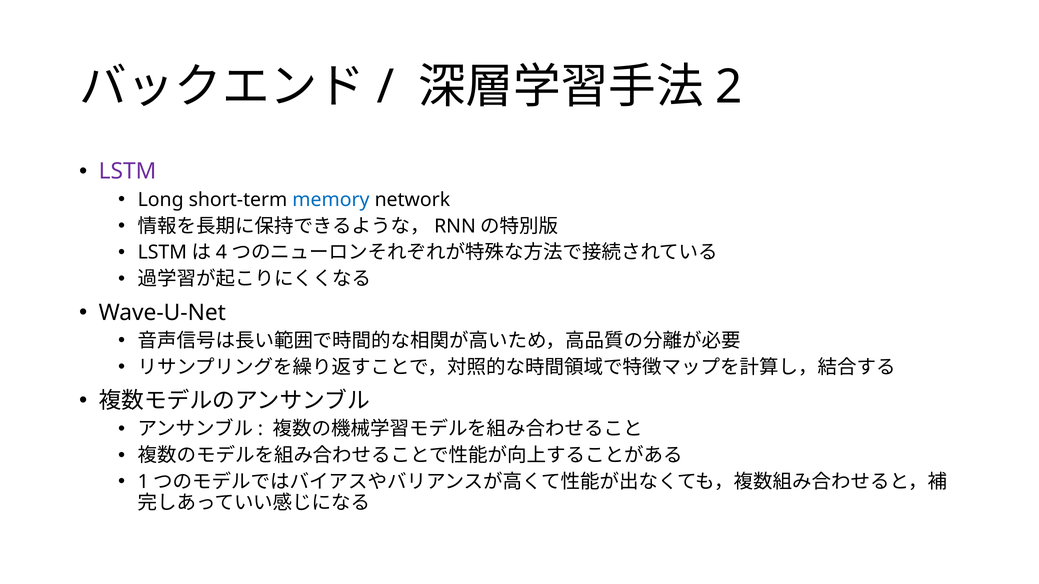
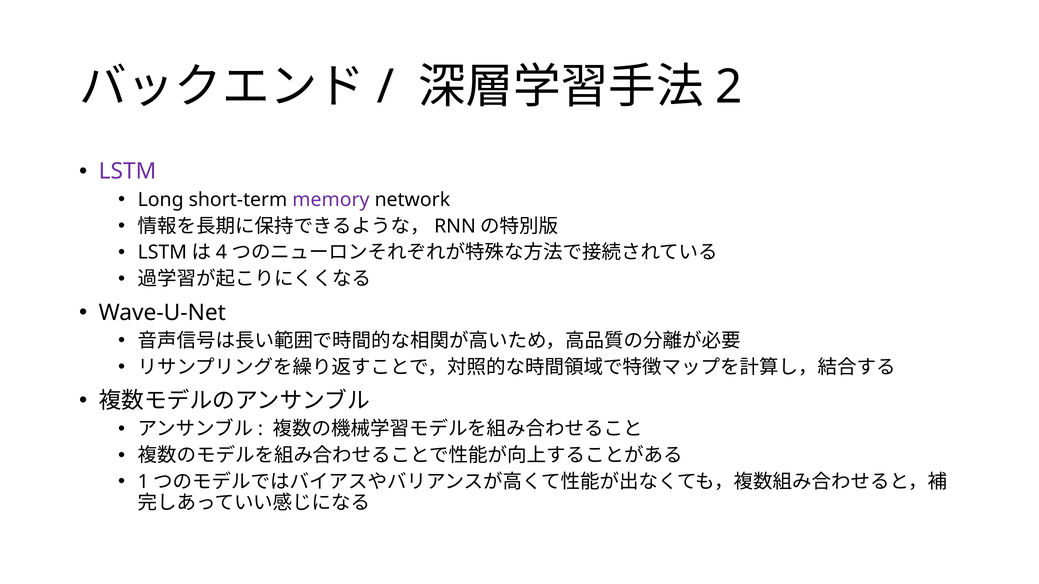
memory colour: blue -> purple
